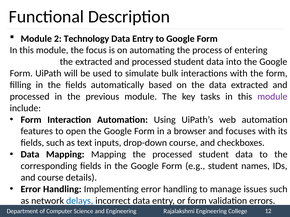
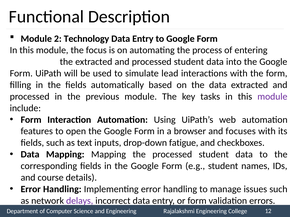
bulk: bulk -> lead
drop-down course: course -> fatigue
delays colour: blue -> purple
